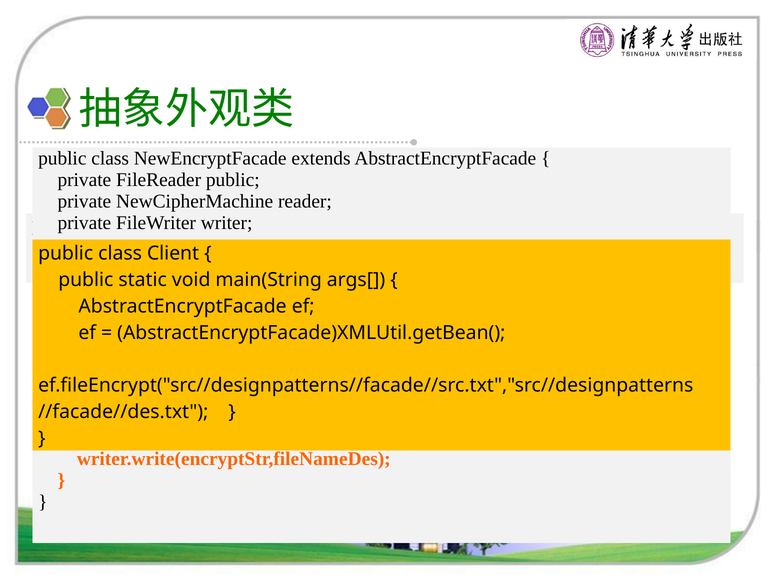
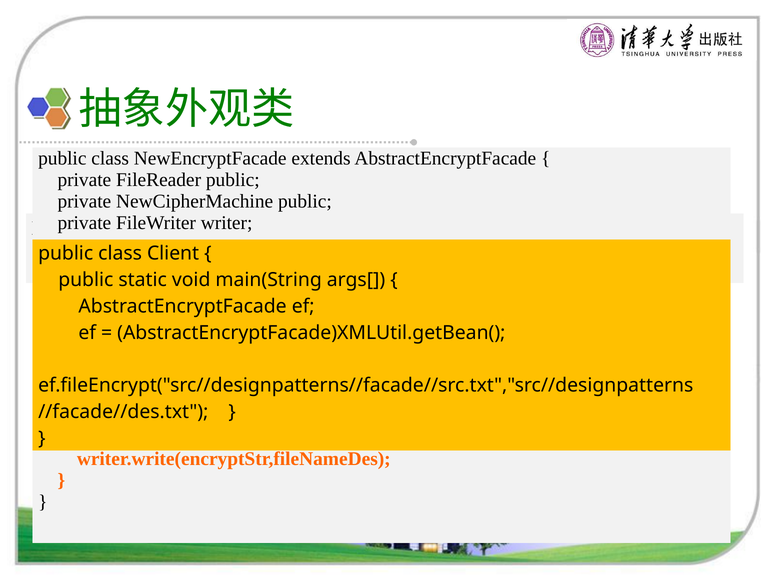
NewCipherMachine reader: reader -> public
